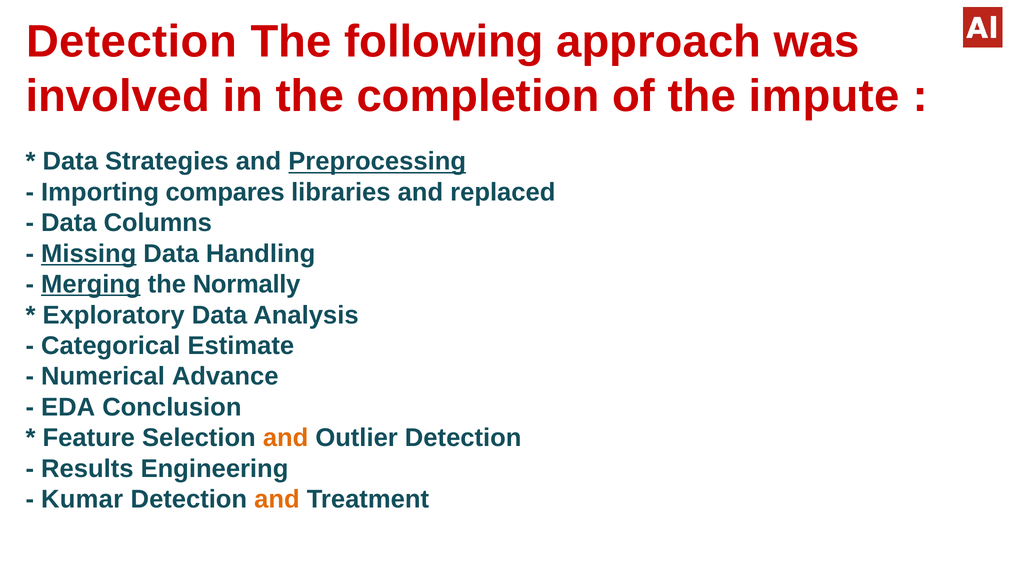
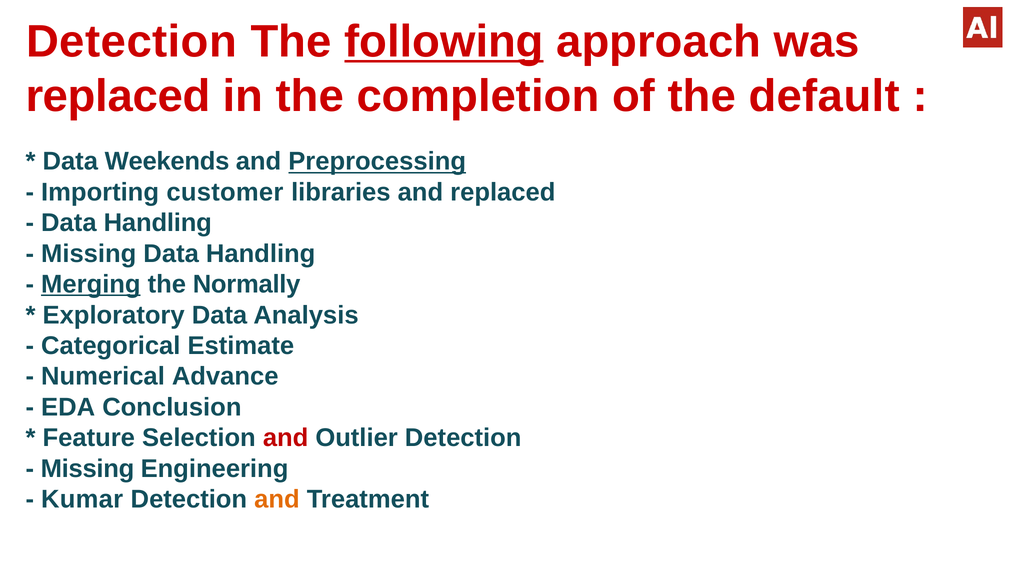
following underline: none -> present
involved at (118, 96): involved -> replaced
impute: impute -> default
Strategies: Strategies -> Weekends
compares: compares -> customer
Columns at (158, 223): Columns -> Handling
Missing at (89, 254) underline: present -> none
and at (286, 438) colour: orange -> red
Results at (87, 469): Results -> Missing
